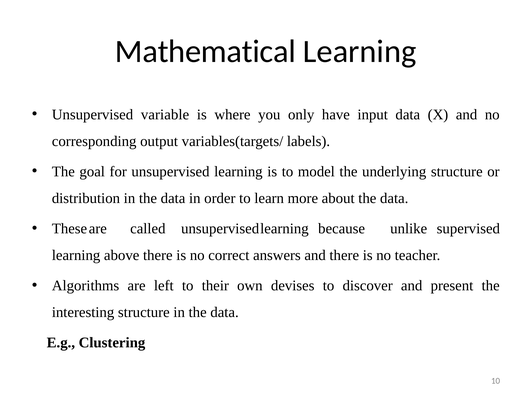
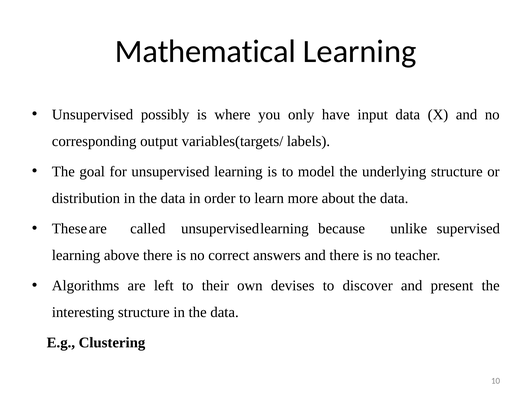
variable: variable -> possibly
